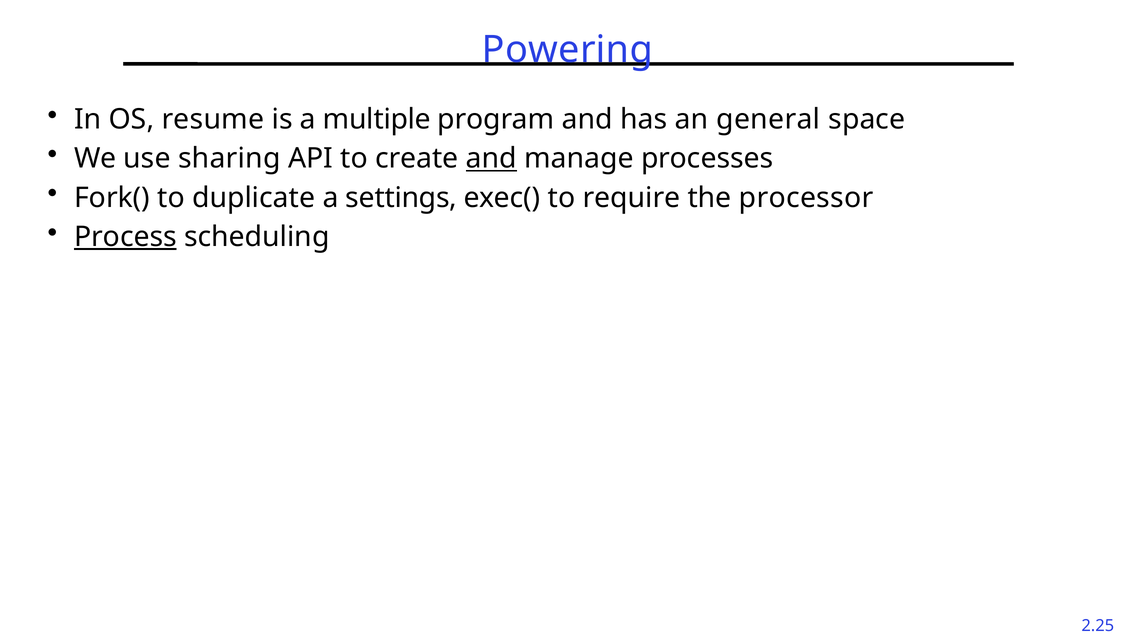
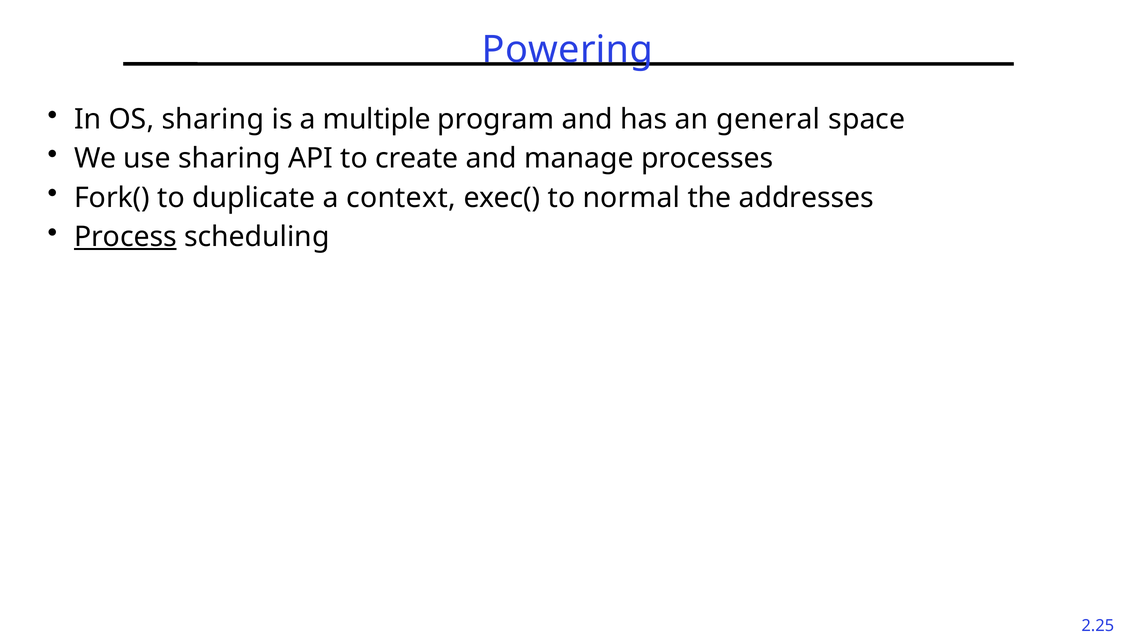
OS resume: resume -> sharing
and at (491, 159) underline: present -> none
settings: settings -> context
require: require -> normal
processor: processor -> addresses
